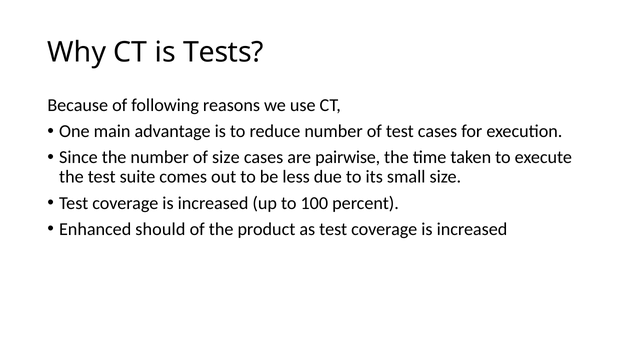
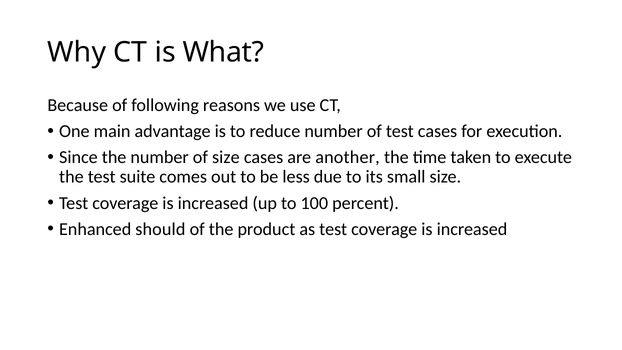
Tests: Tests -> What
pairwise: pairwise -> another
